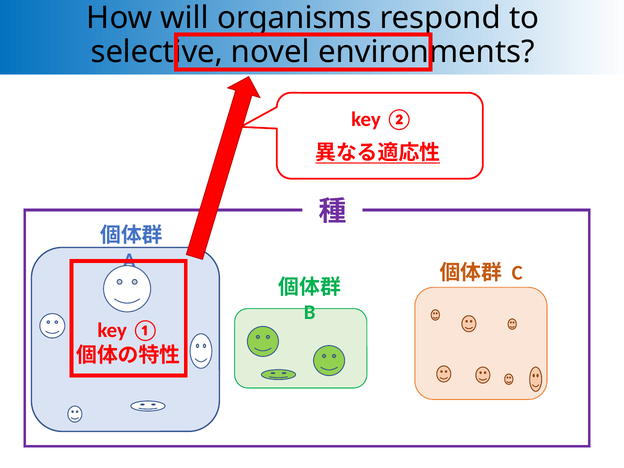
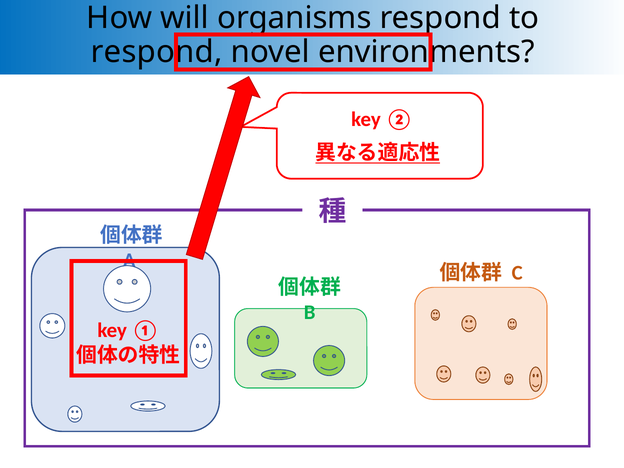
selective at (157, 52): selective -> respond
